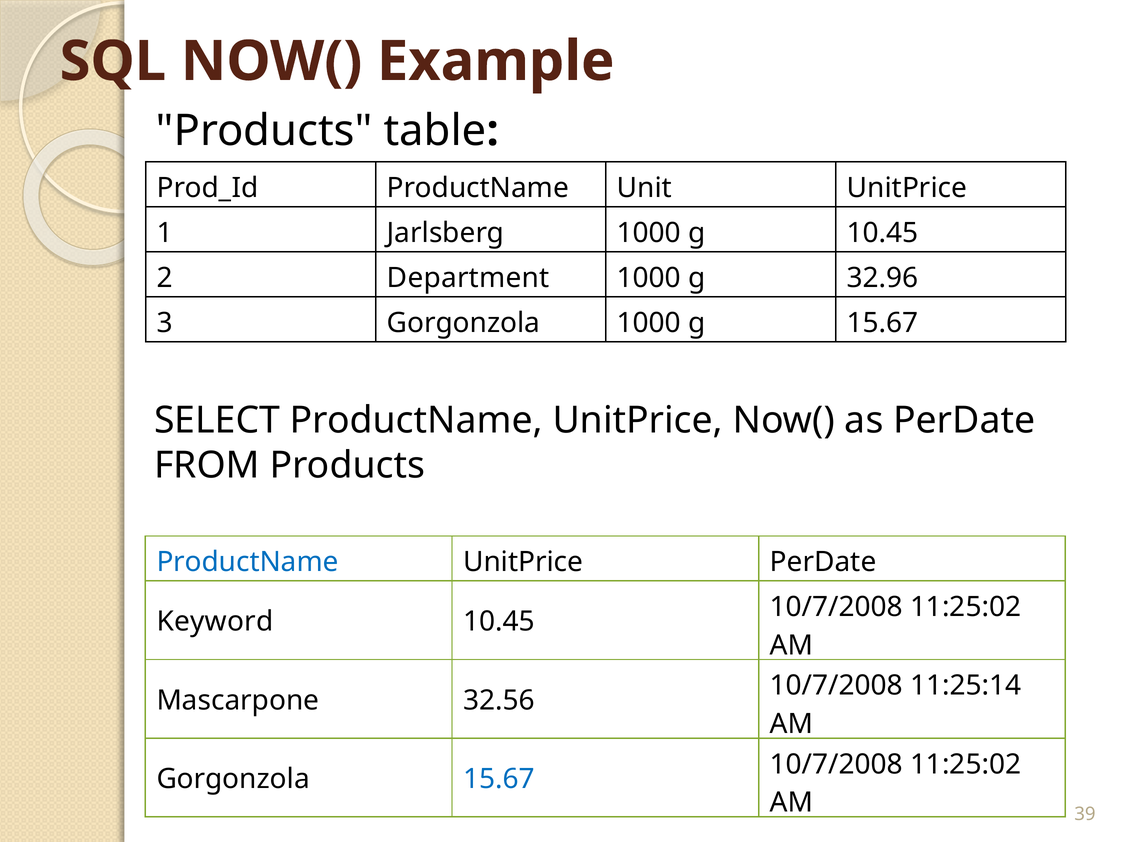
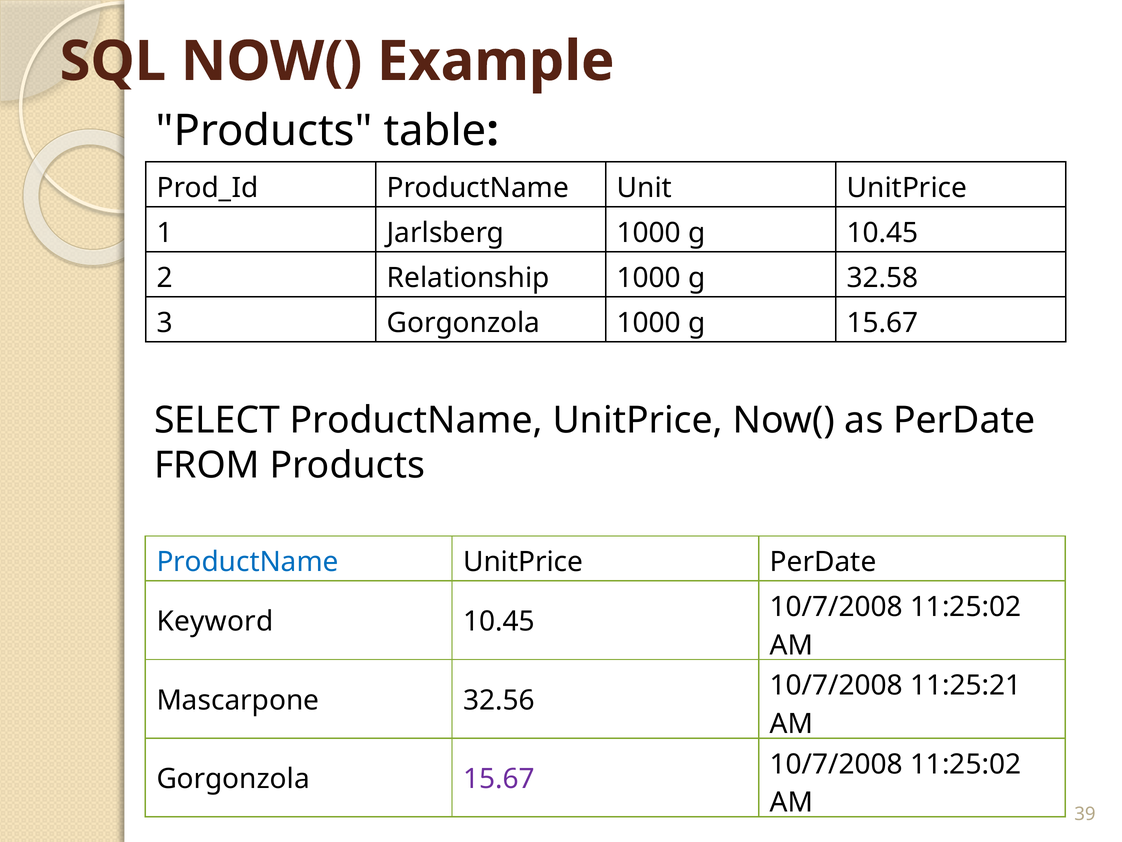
Department: Department -> Relationship
32.96: 32.96 -> 32.58
11:25:14: 11:25:14 -> 11:25:21
15.67 at (499, 779) colour: blue -> purple
